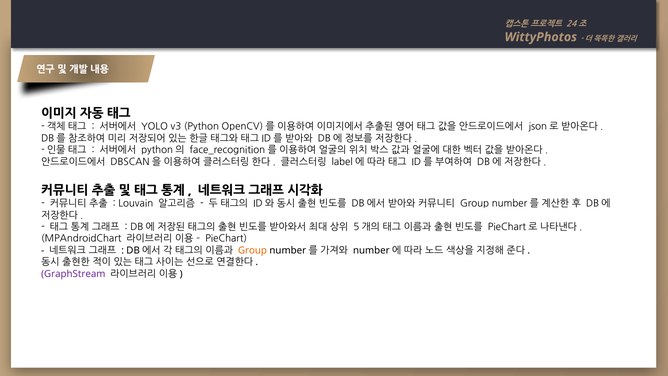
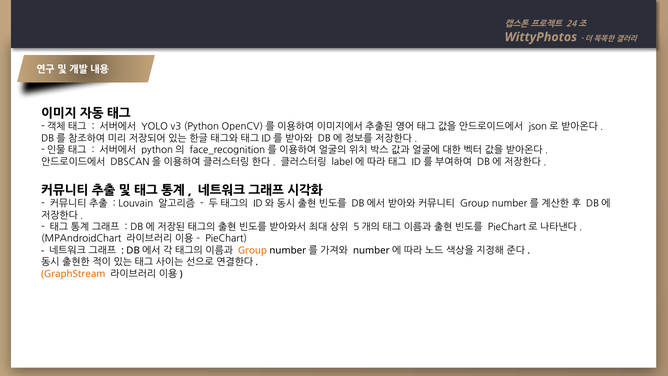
GraphStream colour: purple -> orange
